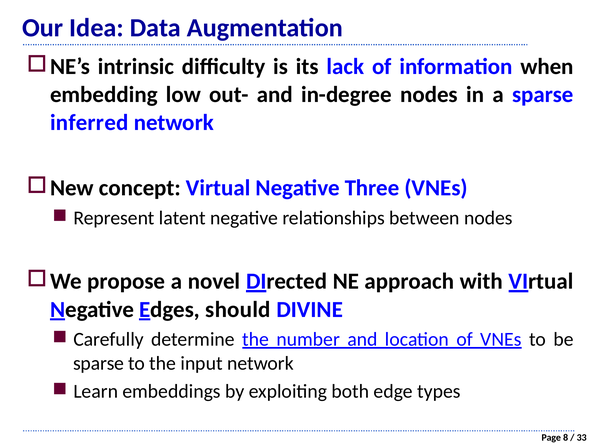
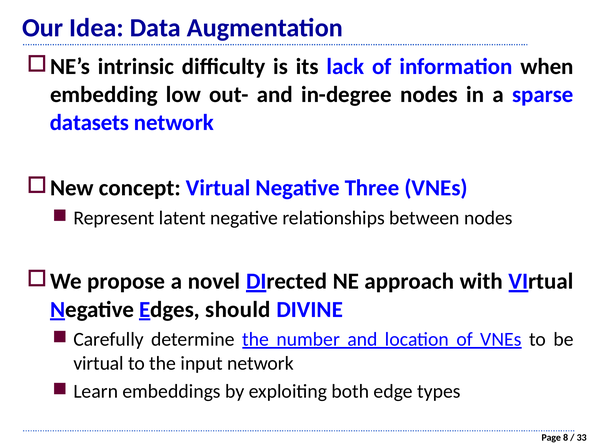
inferred: inferred -> datasets
sparse at (99, 364): sparse -> virtual
